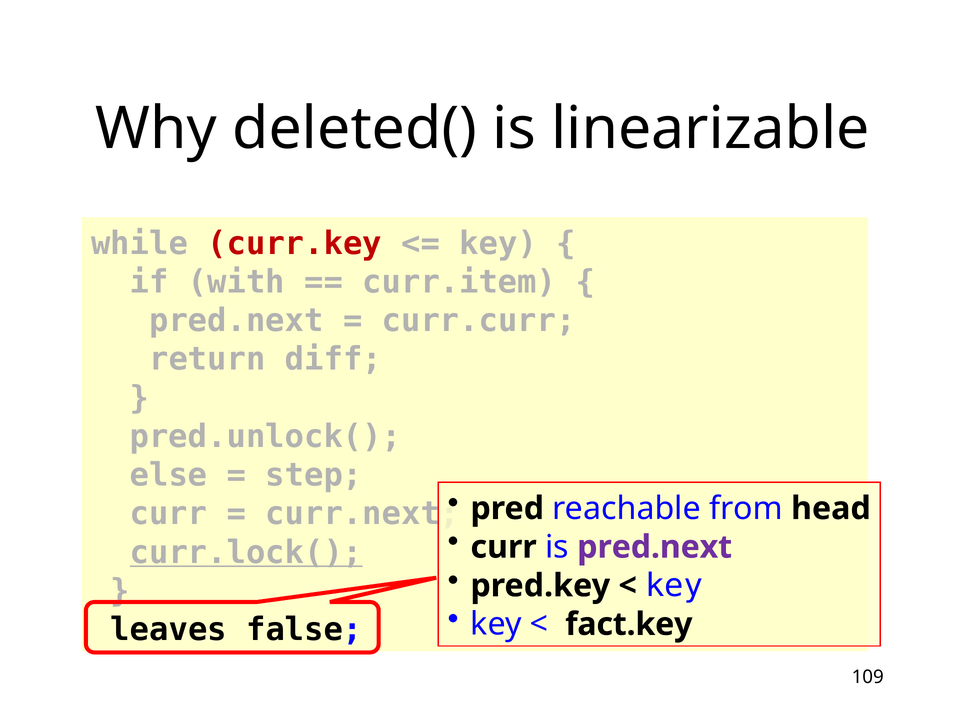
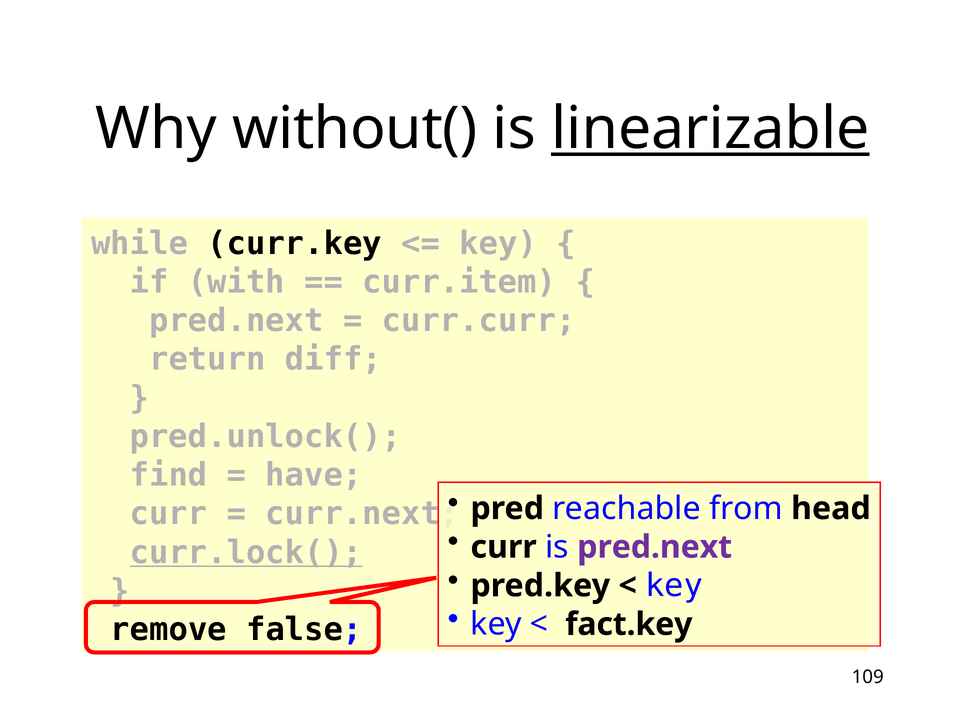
deleted(: deleted( -> without(
linearizable underline: none -> present
curr.key colour: red -> black
else: else -> find
step: step -> have
leaves: leaves -> remove
